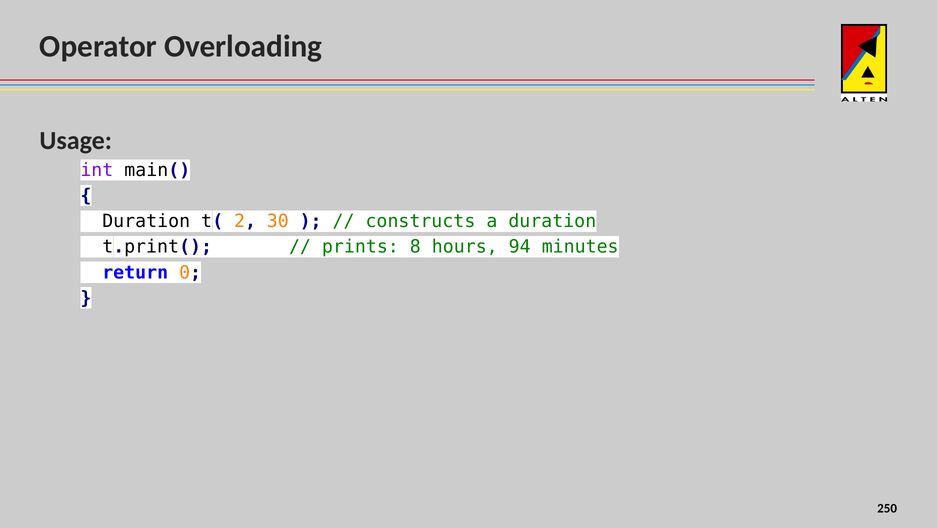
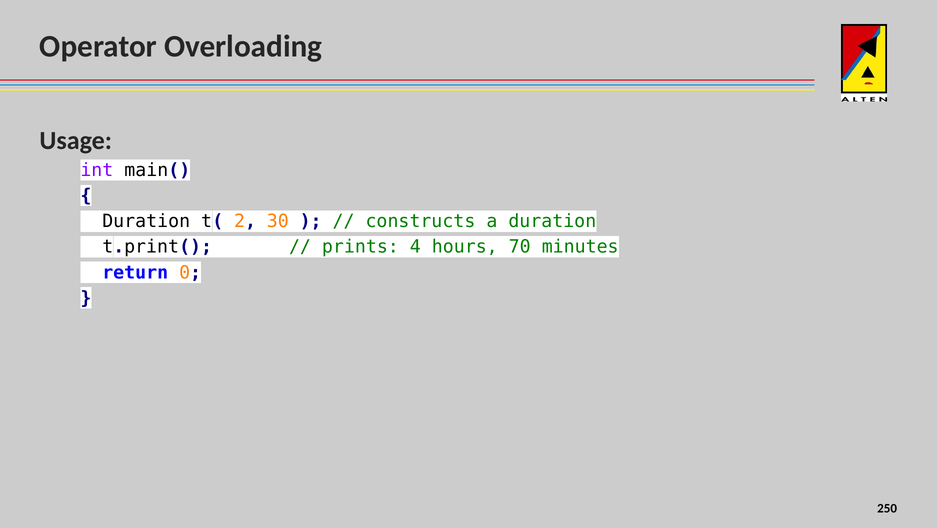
8: 8 -> 4
94: 94 -> 70
